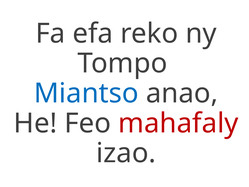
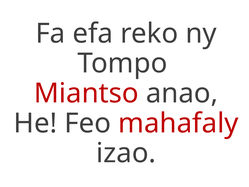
Miantso colour: blue -> red
